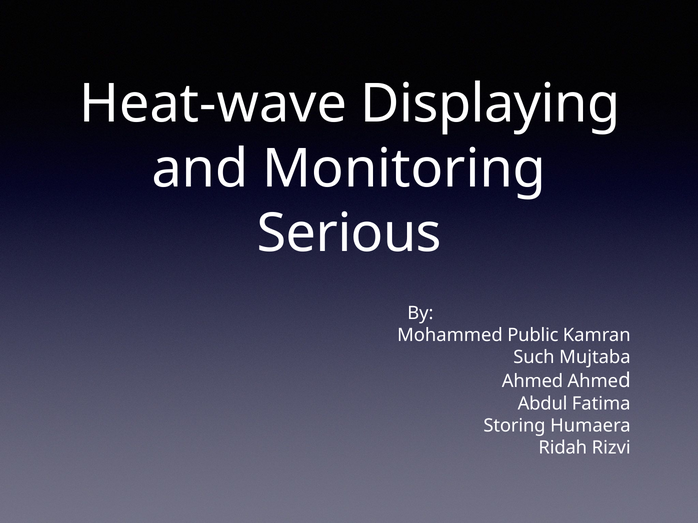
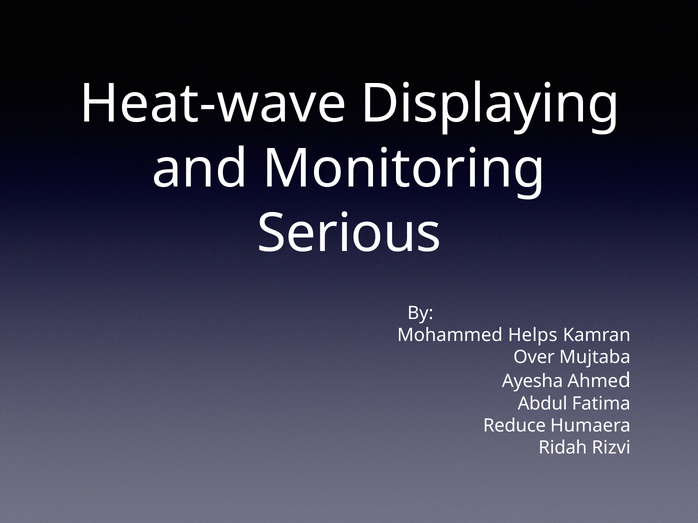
Public: Public -> Helps
Such: Such -> Over
Ahmed at (533, 382): Ahmed -> Ayesha
Storing: Storing -> Reduce
